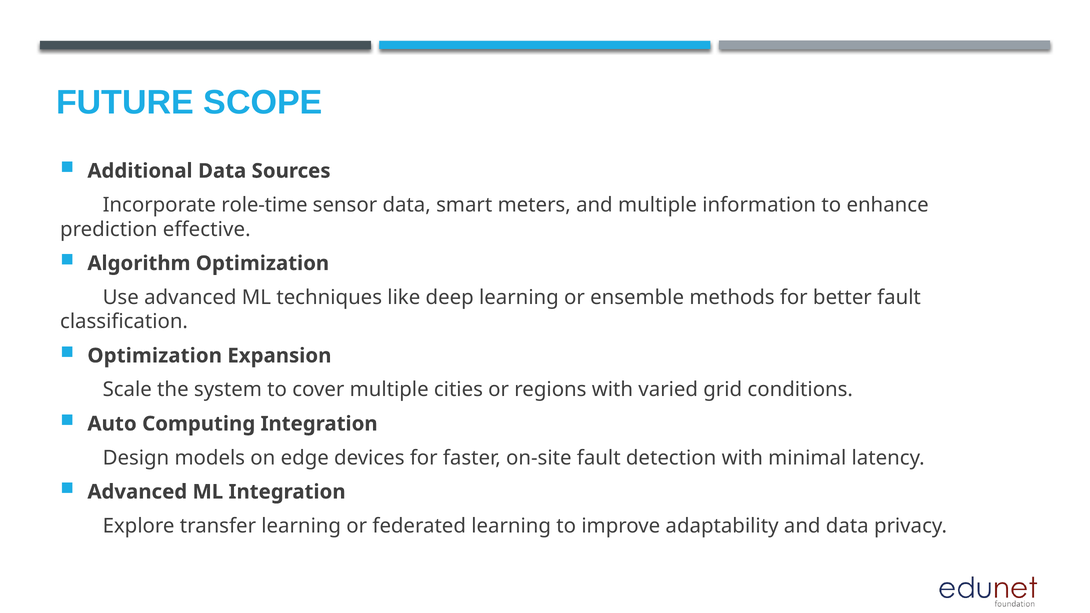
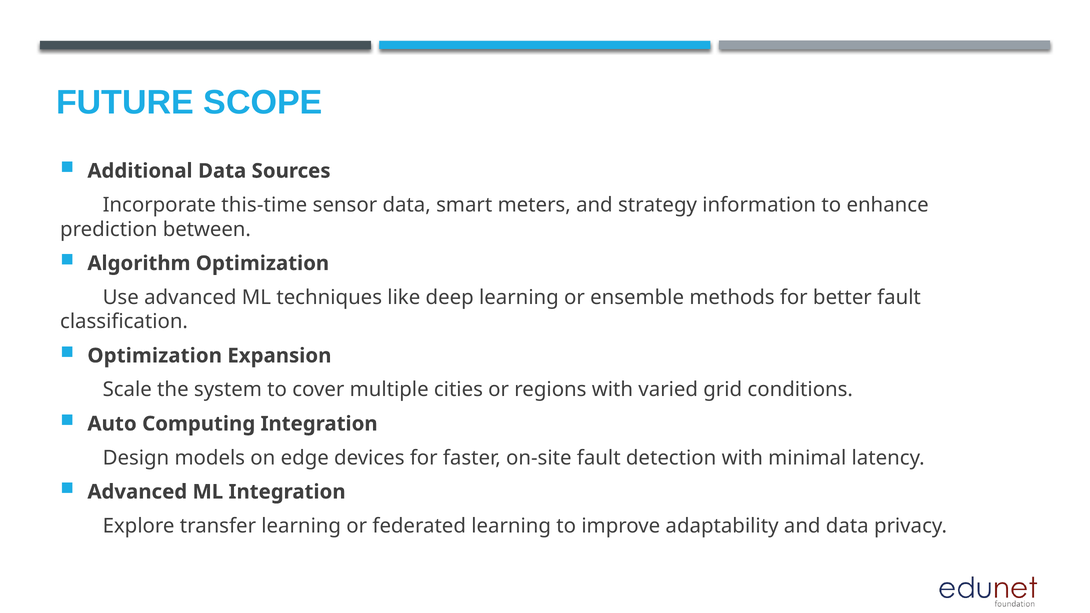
role-time: role-time -> this-time
and multiple: multiple -> strategy
effective: effective -> between
